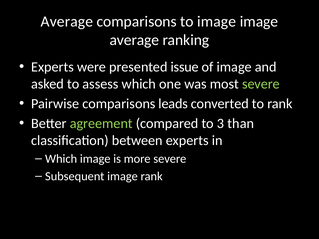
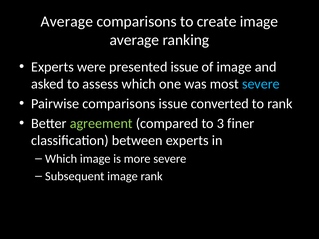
to image: image -> create
severe at (261, 84) colour: light green -> light blue
comparisons leads: leads -> issue
than: than -> finer
